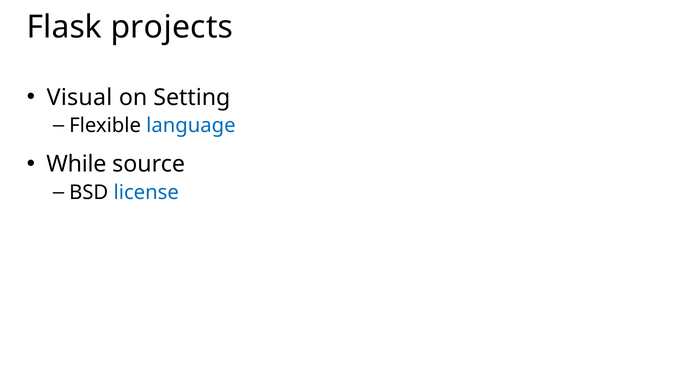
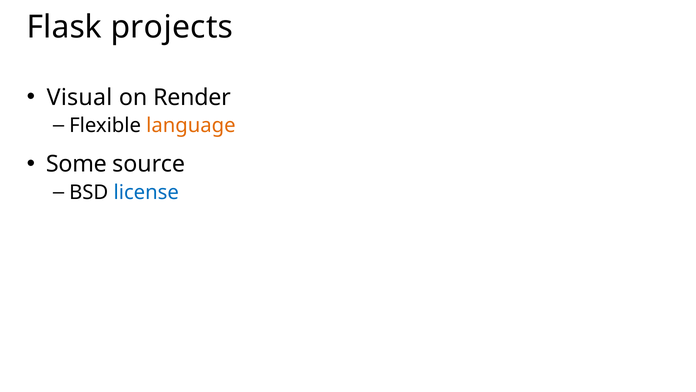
Setting: Setting -> Render
language colour: blue -> orange
While: While -> Some
